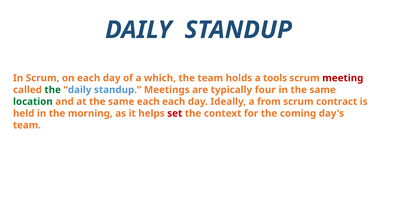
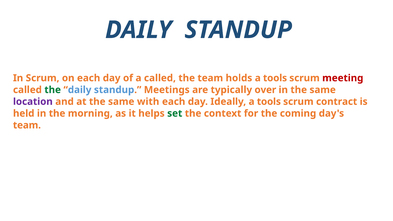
a which: which -> called
four: four -> over
location colour: green -> purple
same each: each -> with
Ideally a from: from -> tools
set colour: red -> green
